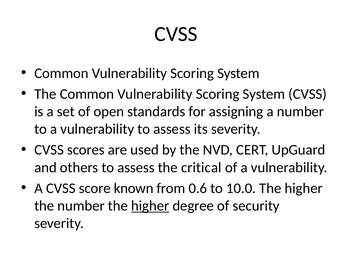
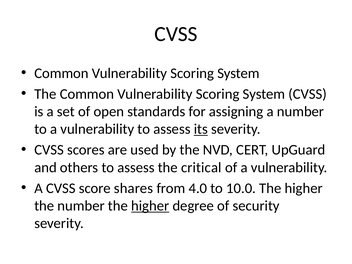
its underline: none -> present
known: known -> shares
0.6: 0.6 -> 4.0
